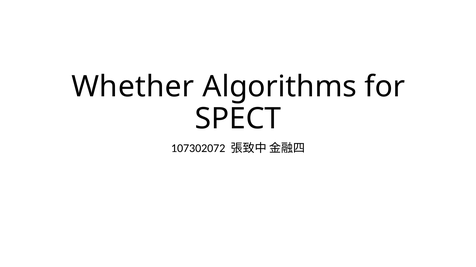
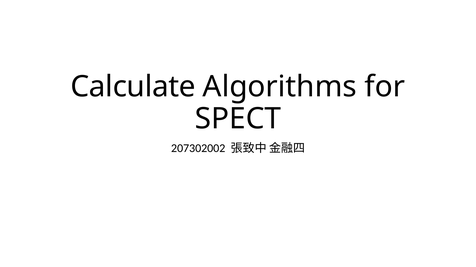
Whether: Whether -> Calculate
107302072: 107302072 -> 207302002
